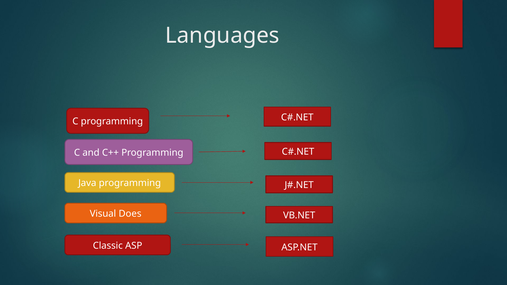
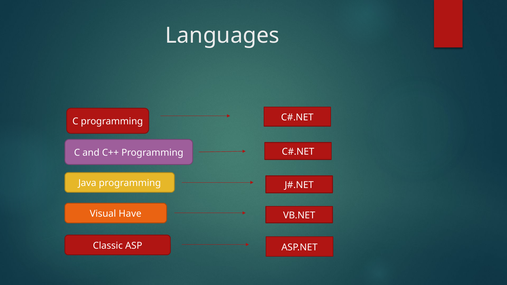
Does: Does -> Have
